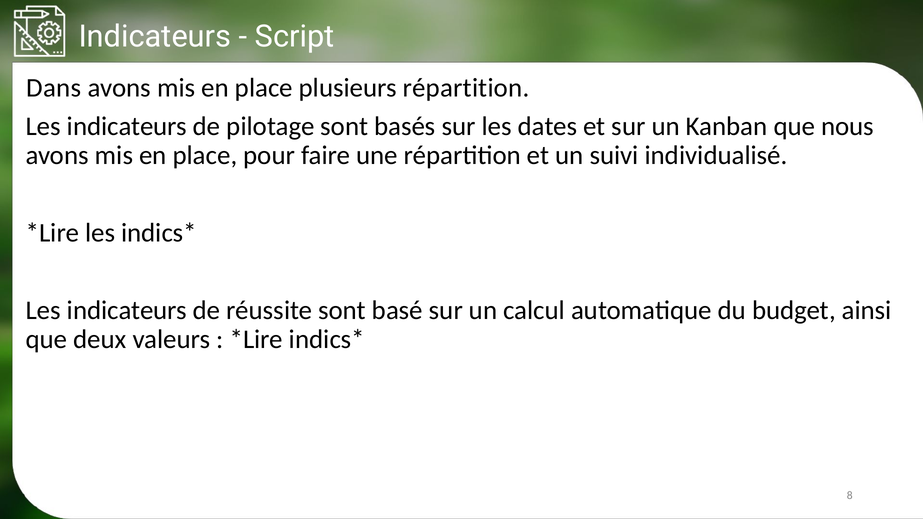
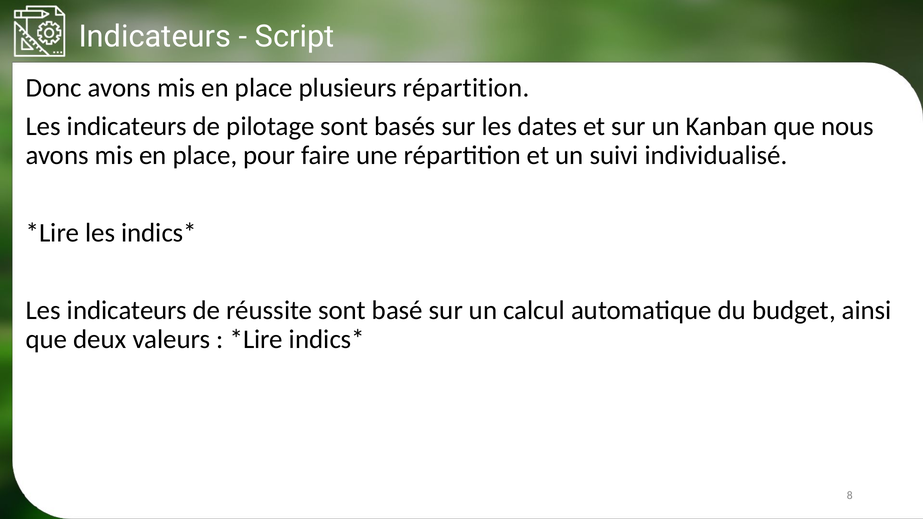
Dans: Dans -> Donc
